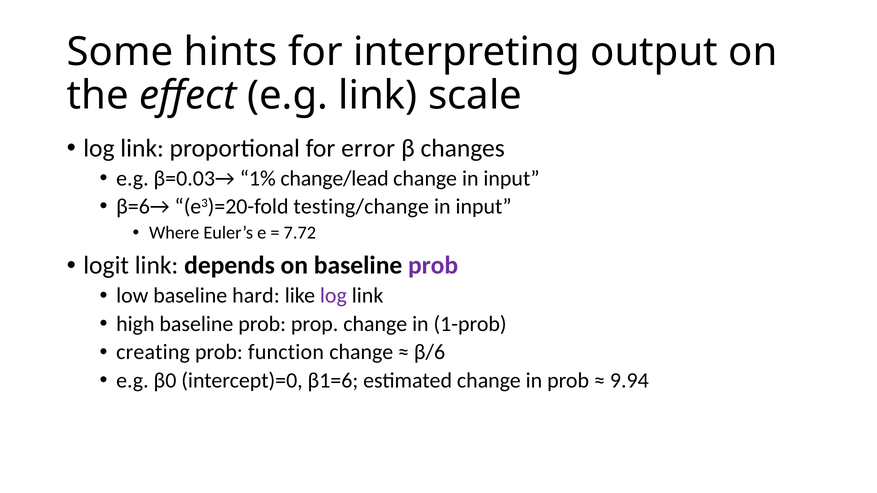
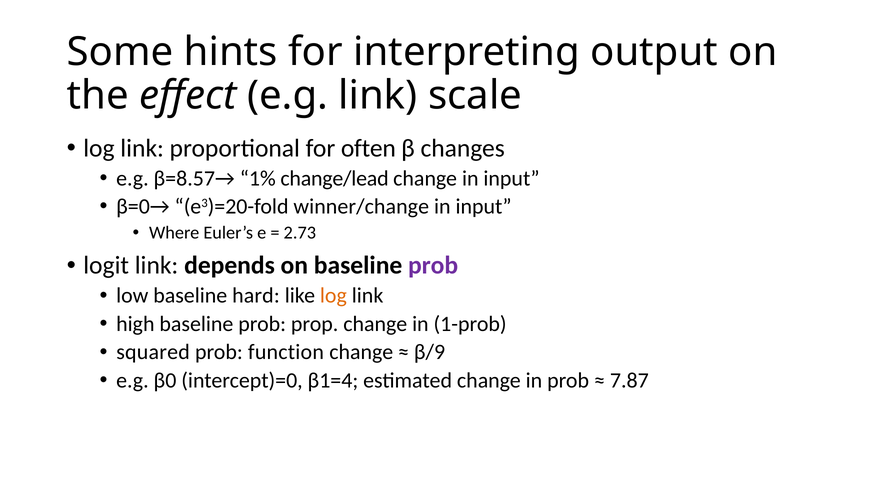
error: error -> often
β=0.03→: β=0.03→ -> β=8.57→
β=6→: β=6→ -> β=0→
testing/change: testing/change -> winner/change
7.72: 7.72 -> 2.73
log at (333, 296) colour: purple -> orange
creating: creating -> squared
β/6: β/6 -> β/9
β1=6: β1=6 -> β1=4
9.94: 9.94 -> 7.87
